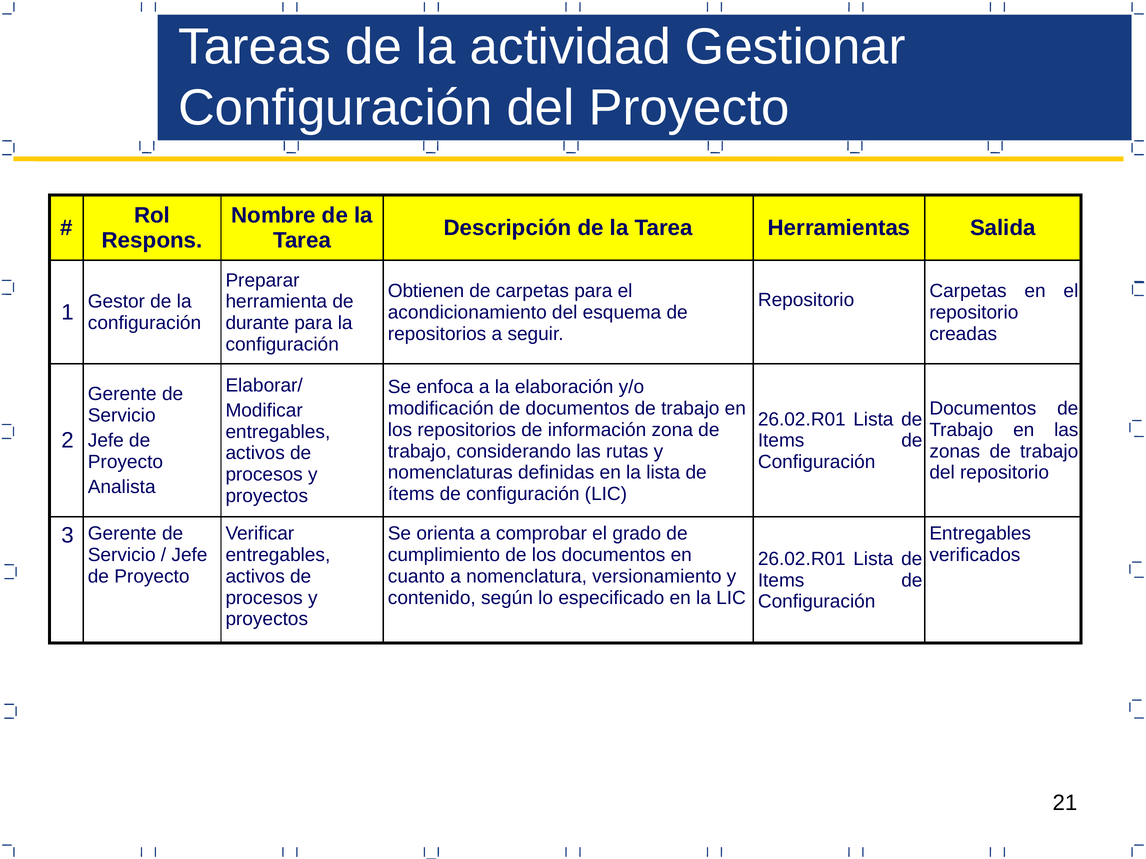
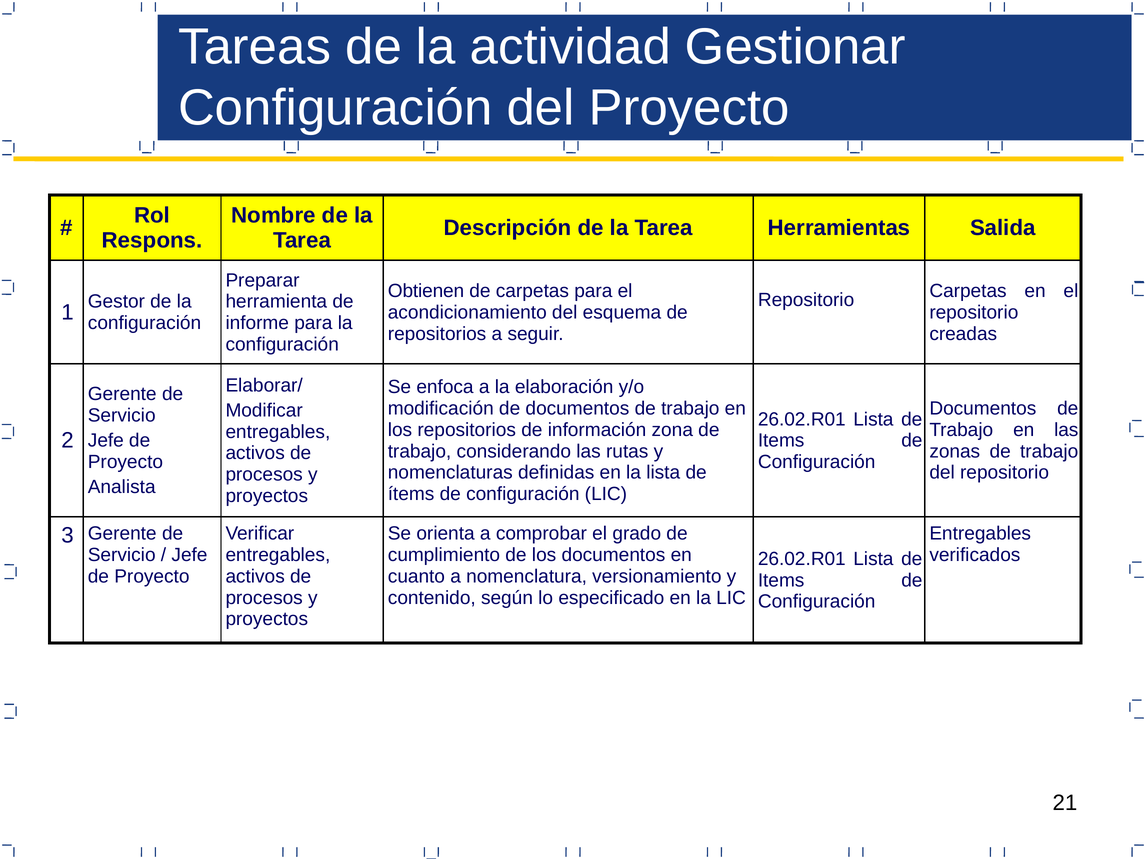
durante: durante -> informe
